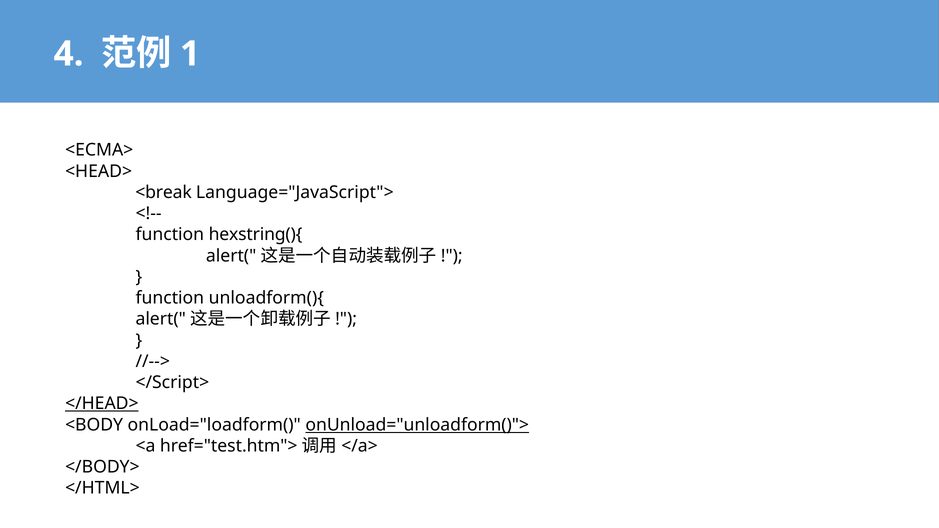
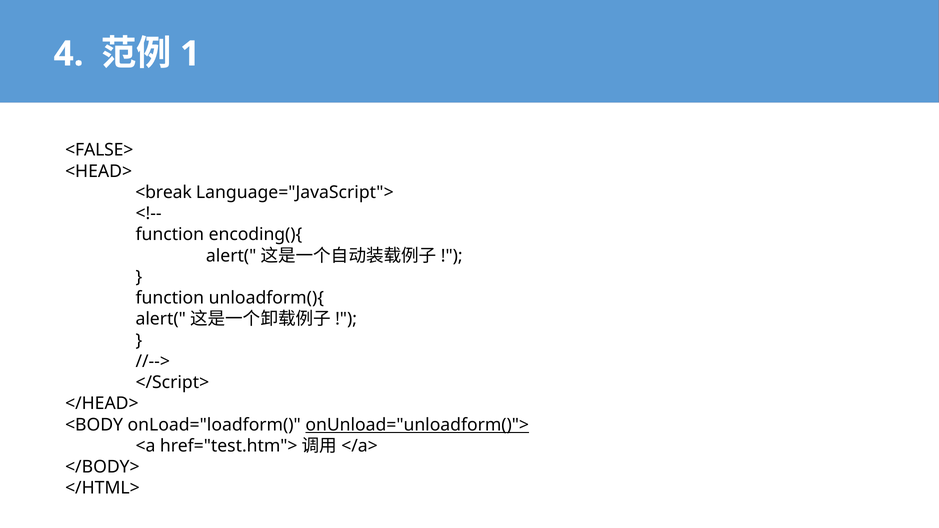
<ECMA>: <ECMA> -> <FALSE>
hexstring(){: hexstring(){ -> encoding(){
</HEAD> underline: present -> none
